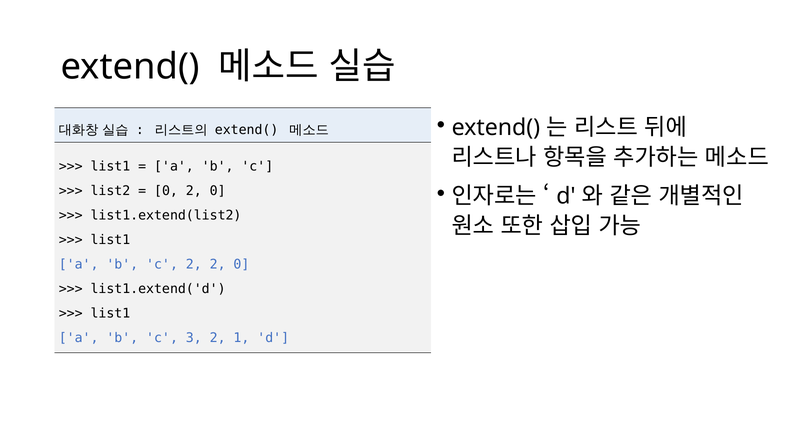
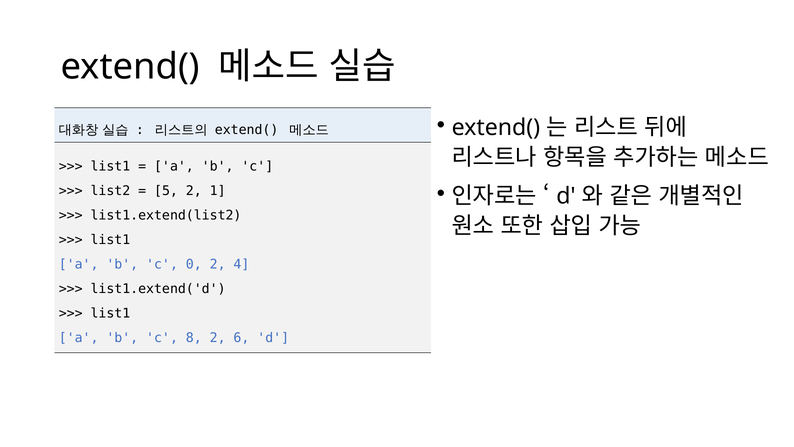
0 at (166, 191): 0 -> 5
0 at (218, 191): 0 -> 1
c 2: 2 -> 0
0 at (241, 264): 0 -> 4
3: 3 -> 8
1: 1 -> 6
